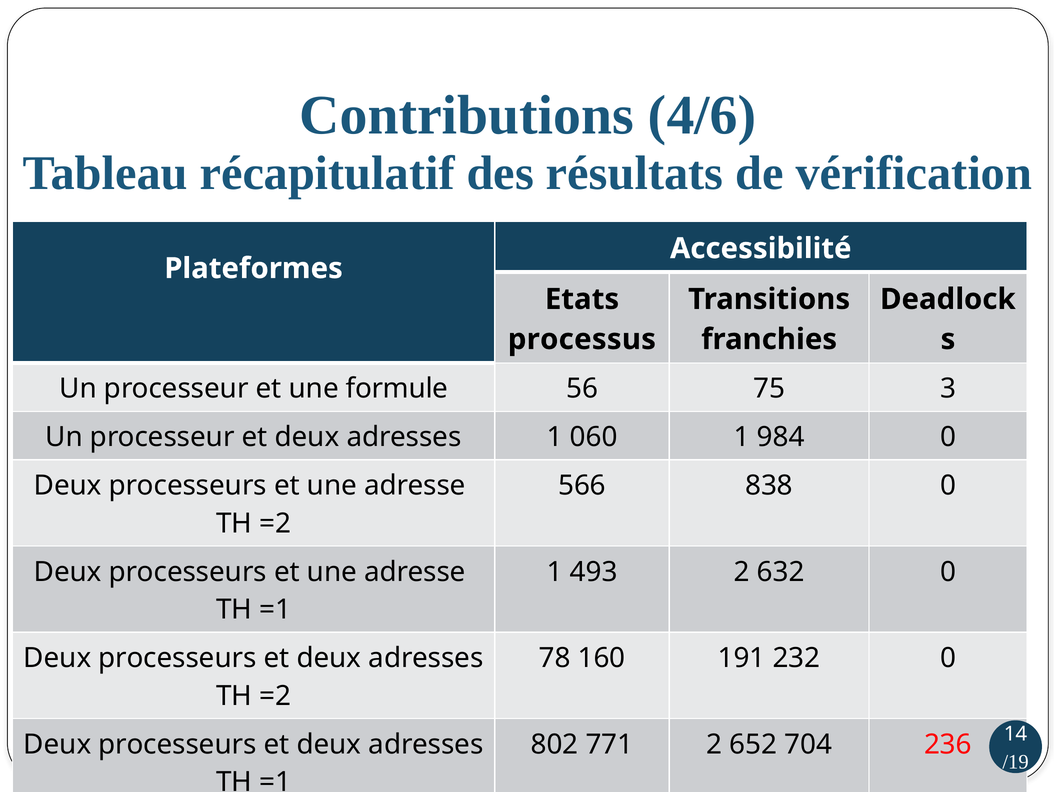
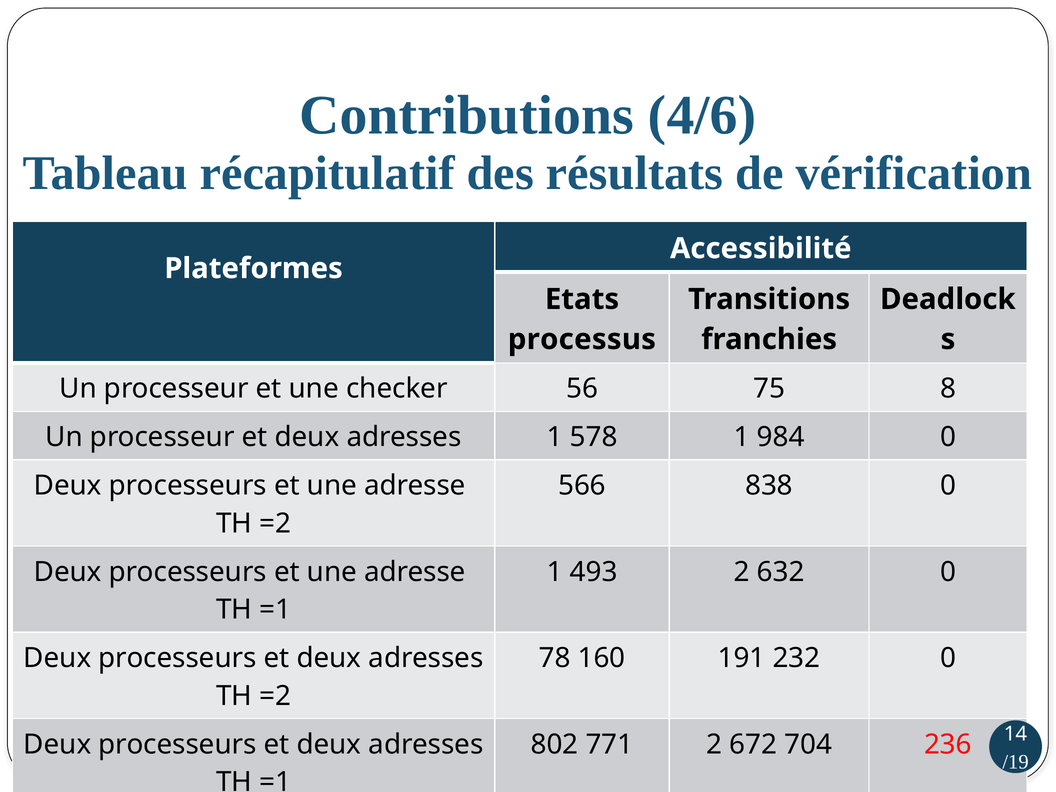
formule: formule -> checker
3: 3 -> 8
060: 060 -> 578
652: 652 -> 672
